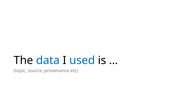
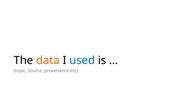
data colour: blue -> orange
